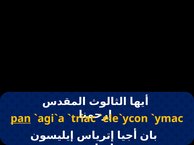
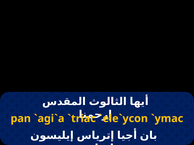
pan underline: present -> none
